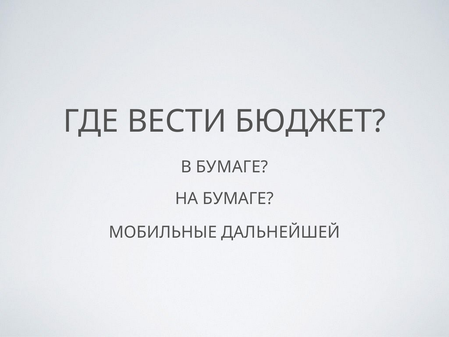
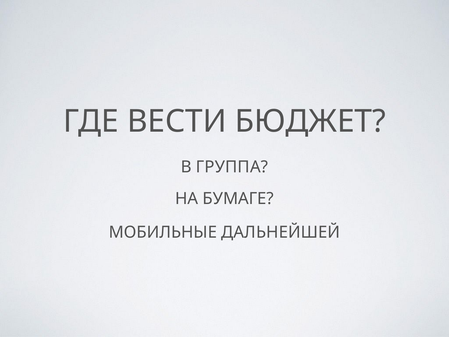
В БУМАГЕ: БУМАГЕ -> ГРУППА
